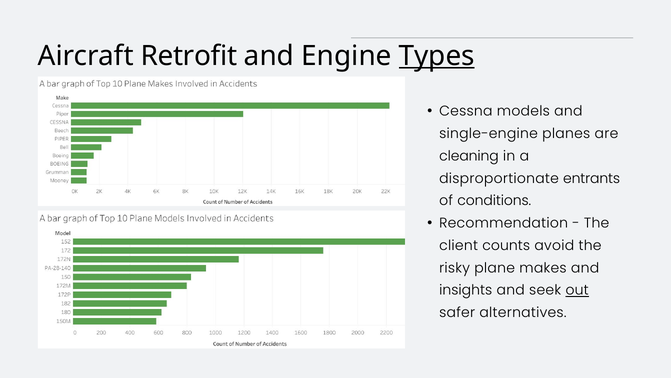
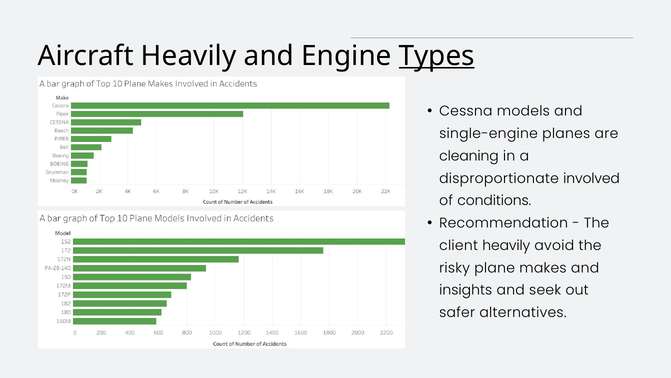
Aircraft Retrofit: Retrofit -> Heavily
entrants: entrants -> involved
client counts: counts -> heavily
out underline: present -> none
